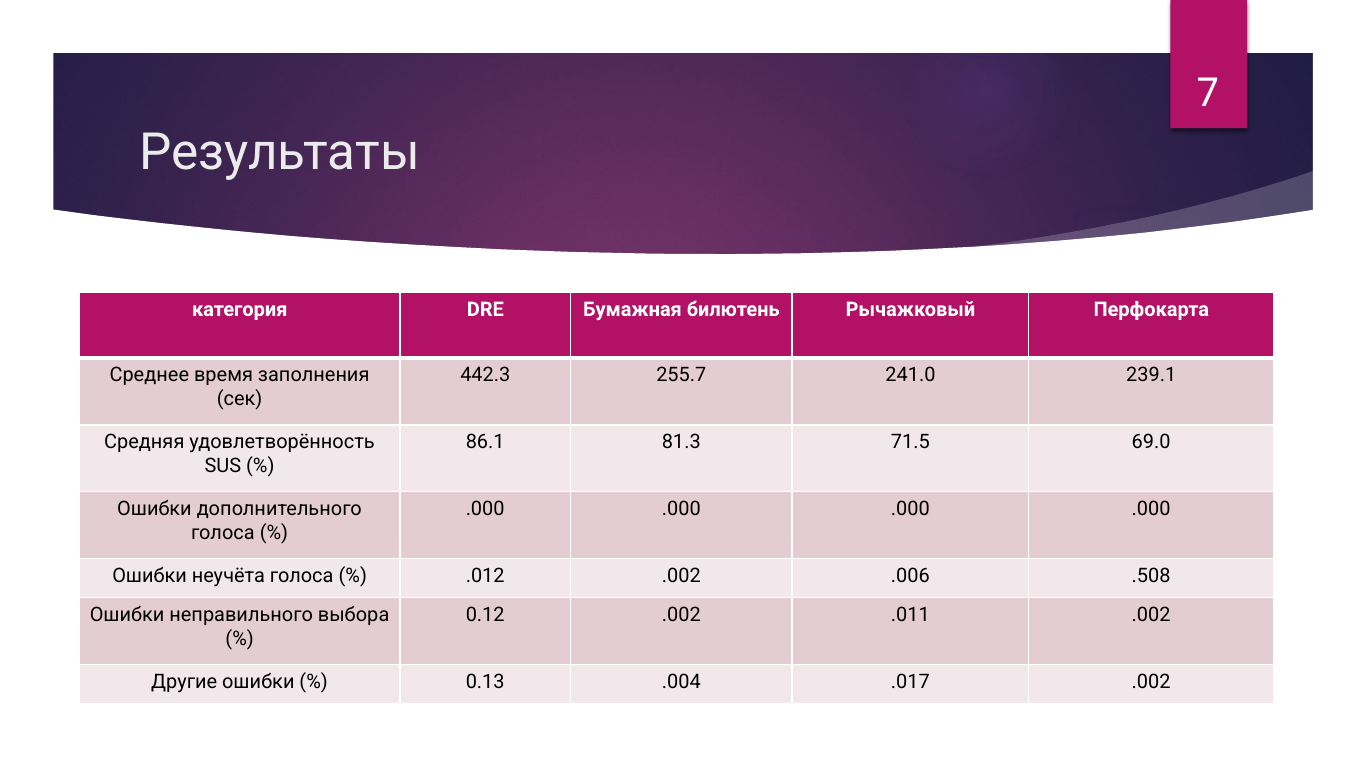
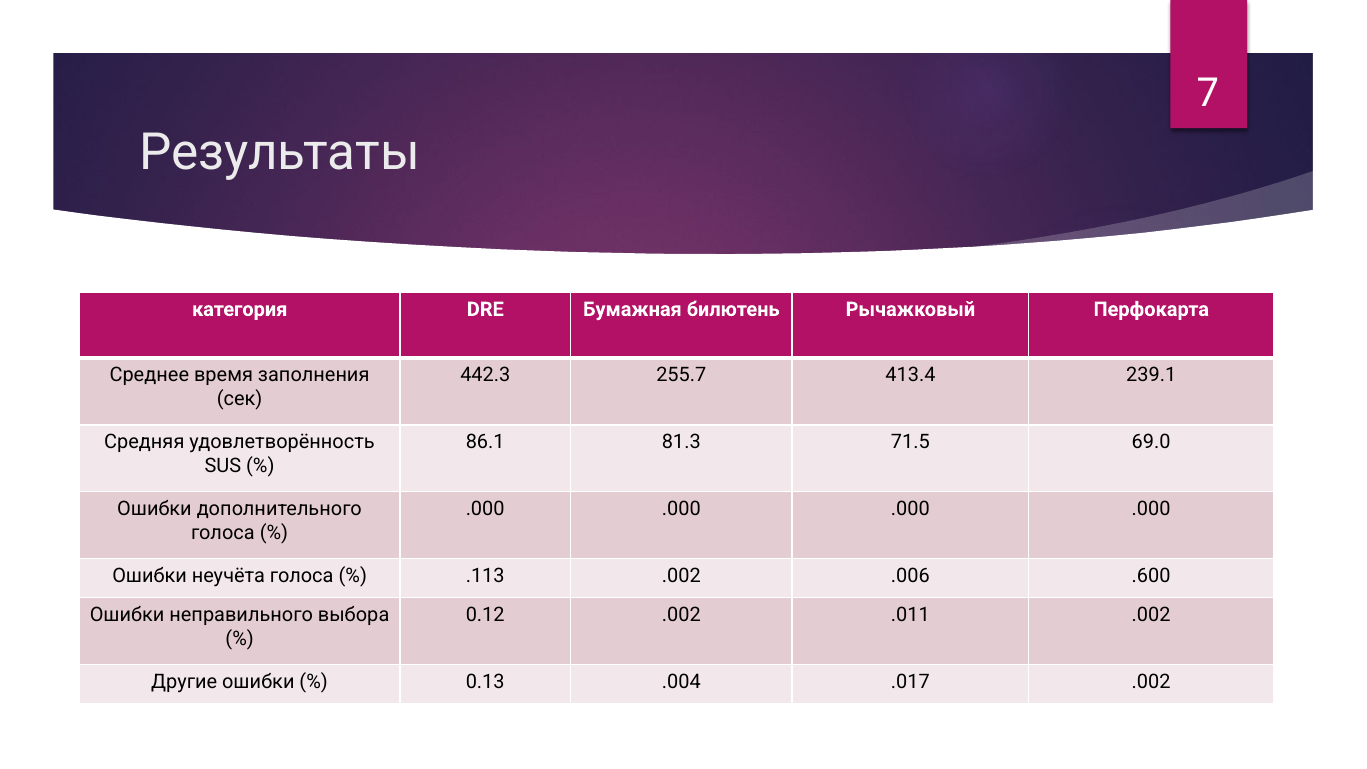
241.0: 241.0 -> 413.4
.012: .012 -> .113
.508: .508 -> .600
